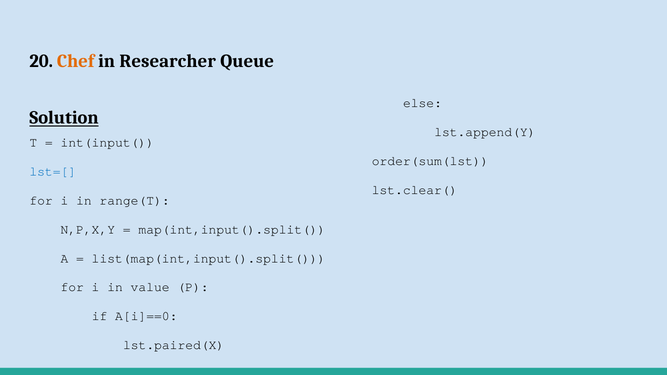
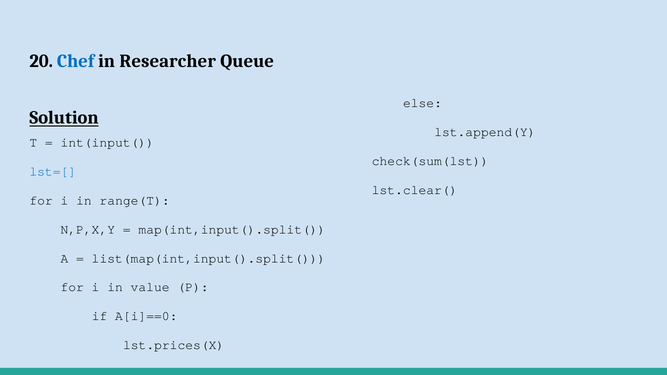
Chef colour: orange -> blue
order(sum(lst: order(sum(lst -> check(sum(lst
lst.paired(X: lst.paired(X -> lst.prices(X
